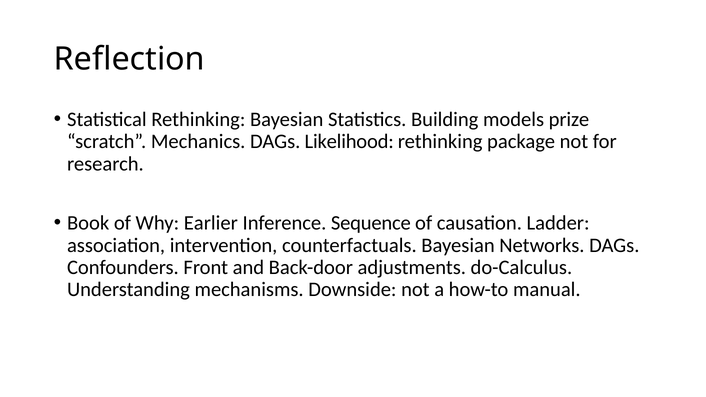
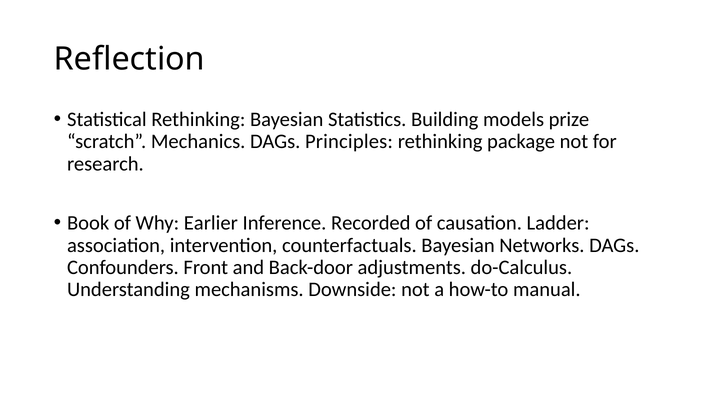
Likelihood: Likelihood -> Principles
Sequence: Sequence -> Recorded
